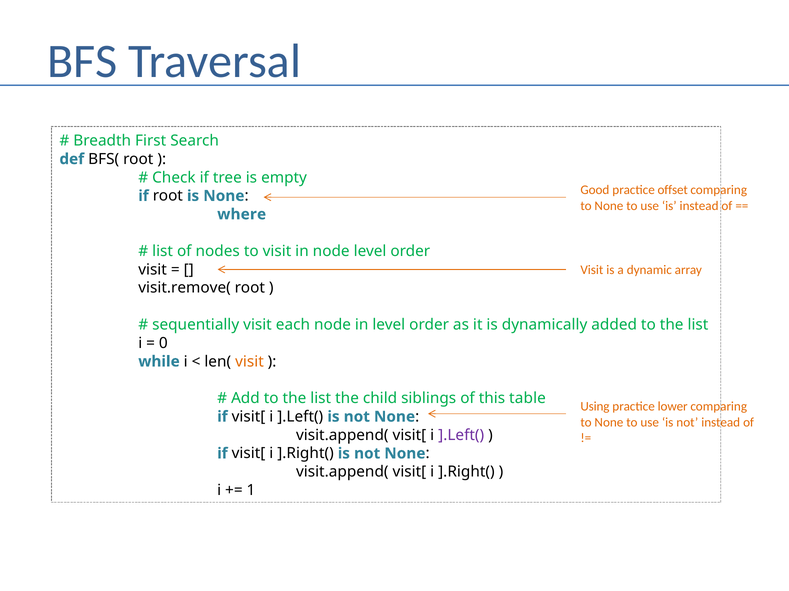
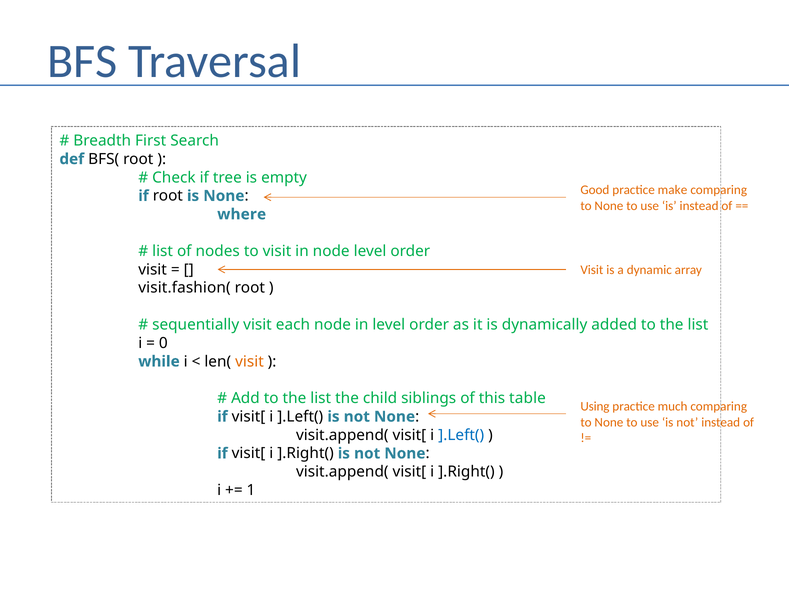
offset: offset -> make
visit.remove(: visit.remove( -> visit.fashion(
lower: lower -> much
].Left( at (461, 436) colour: purple -> blue
